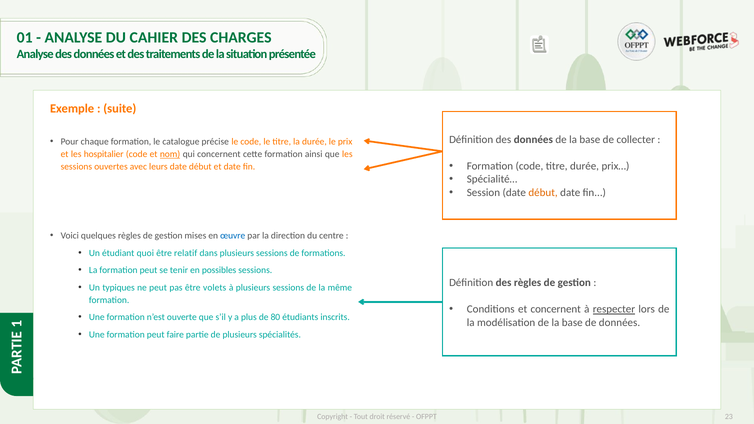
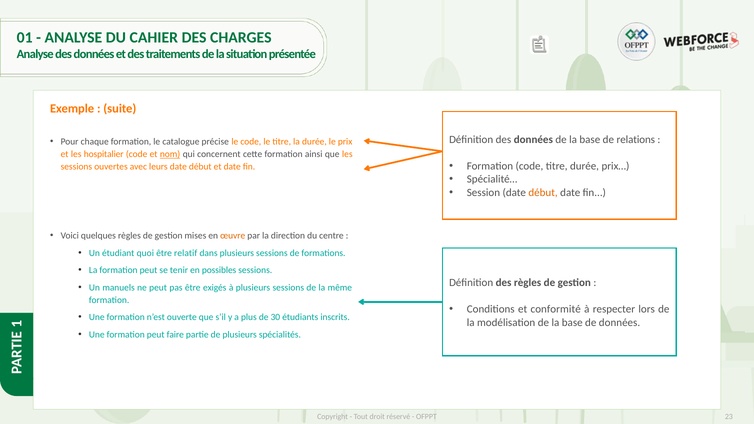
collecter: collecter -> relations
œuvre colour: blue -> orange
typiques: typiques -> manuels
volets: volets -> exigés
et concernent: concernent -> conformité
respecter underline: present -> none
80: 80 -> 30
